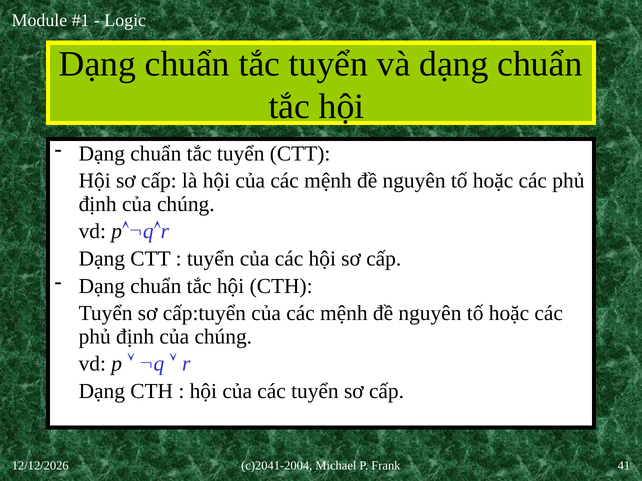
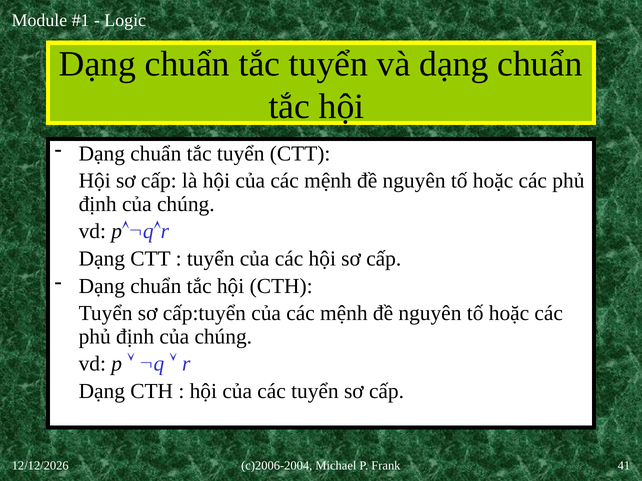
c)2041-2004: c)2041-2004 -> c)2006-2004
